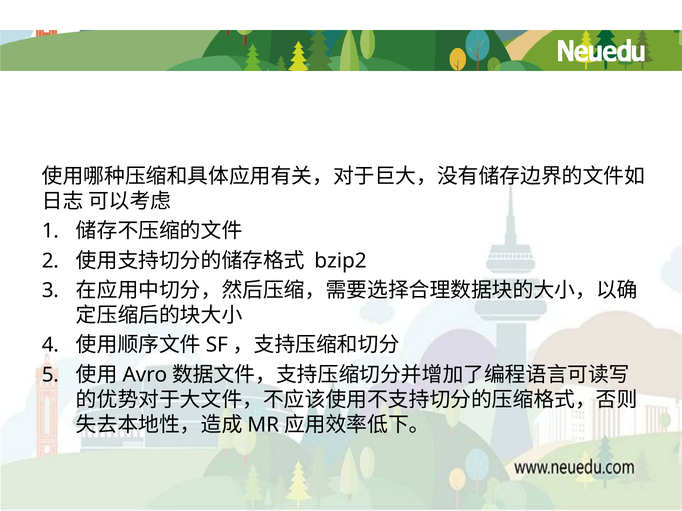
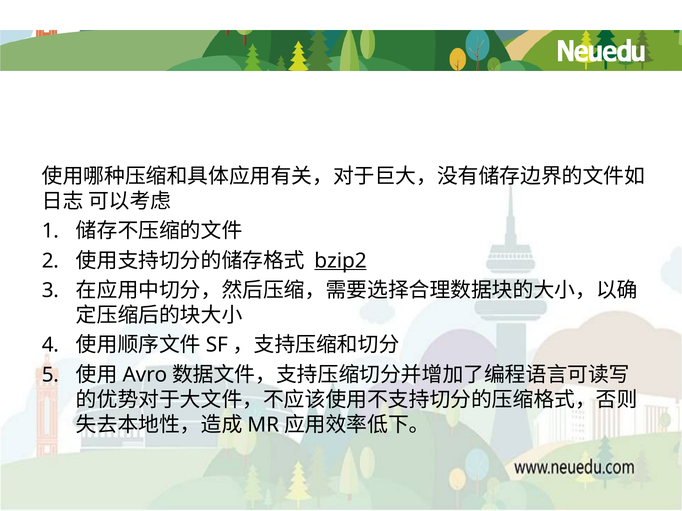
bzip2 underline: none -> present
